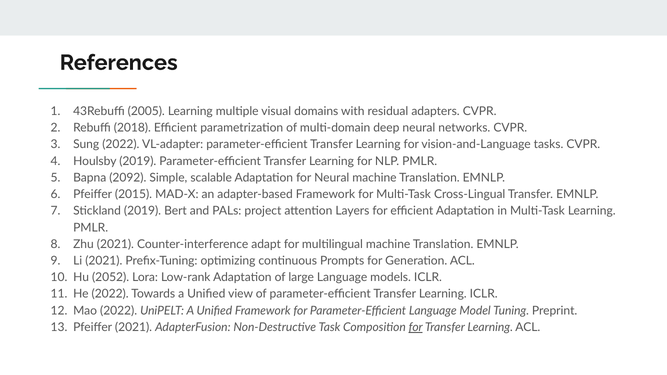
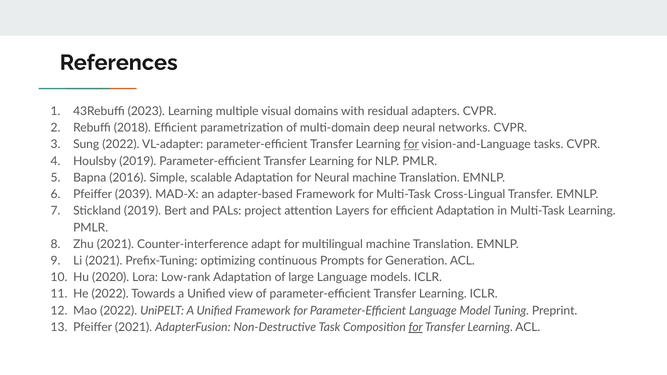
2005: 2005 -> 2023
for at (411, 145) underline: none -> present
2092: 2092 -> 2016
2015: 2015 -> 2039
2052: 2052 -> 2020
